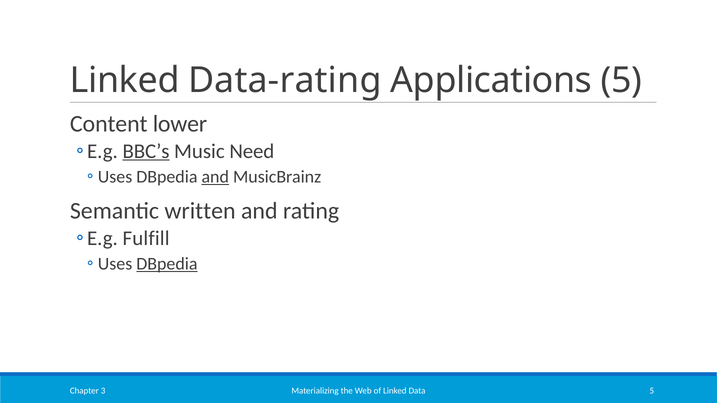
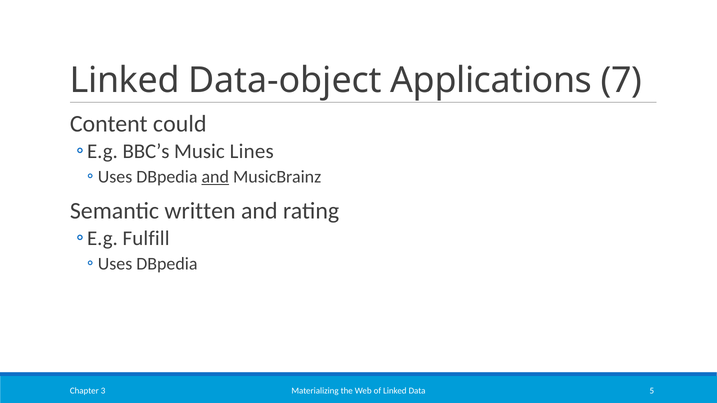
Data-rating: Data-rating -> Data-object
Applications 5: 5 -> 7
lower: lower -> could
BBC’s underline: present -> none
Need: Need -> Lines
DBpedia at (167, 264) underline: present -> none
